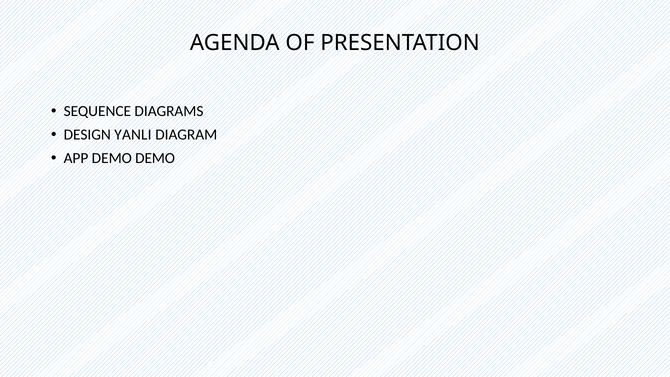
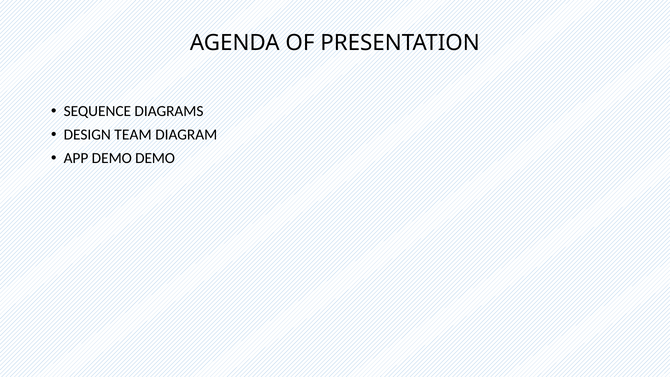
YANLI: YANLI -> TEAM
